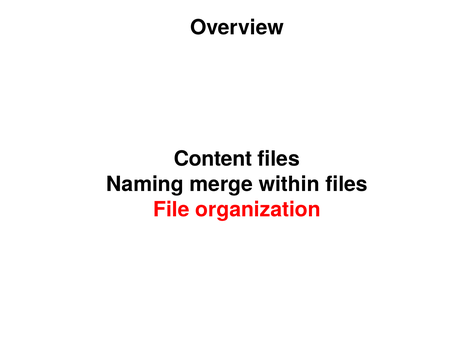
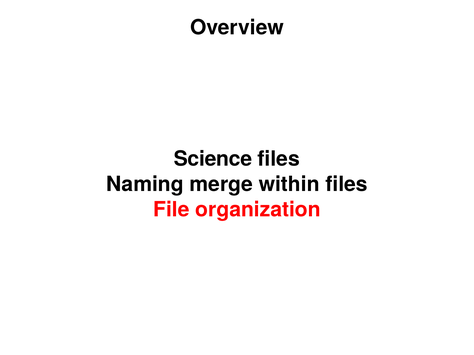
Content: Content -> Science
